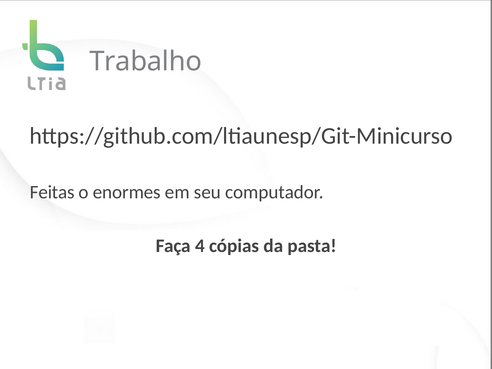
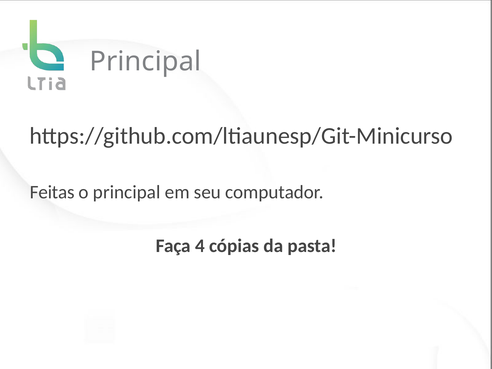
Trabalho at (146, 61): Trabalho -> Principal
o enormes: enormes -> principal
